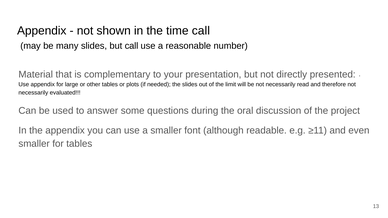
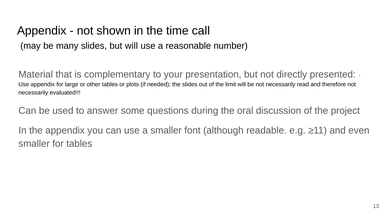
but call: call -> will
